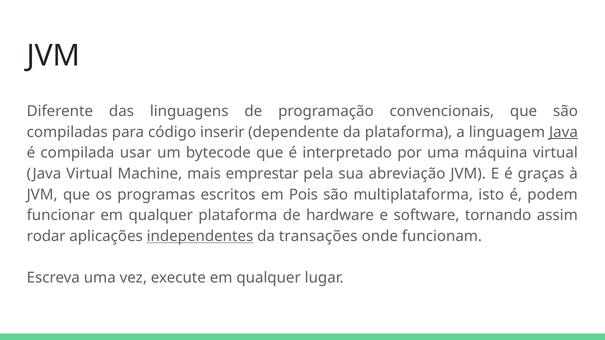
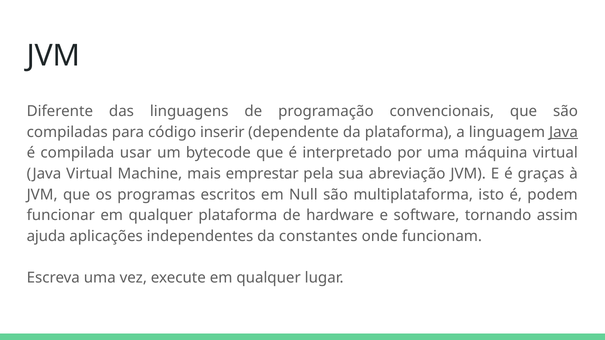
Pois: Pois -> Null
rodar: rodar -> ajuda
independentes underline: present -> none
transações: transações -> constantes
